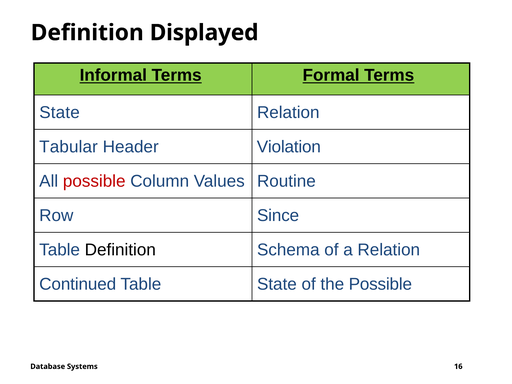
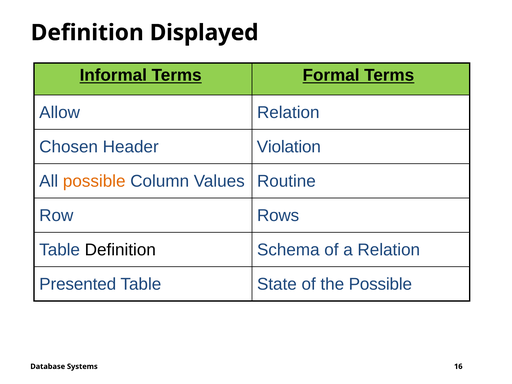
State at (60, 112): State -> Allow
Tabular: Tabular -> Chosen
possible at (94, 181) colour: red -> orange
Since: Since -> Rows
Continued: Continued -> Presented
